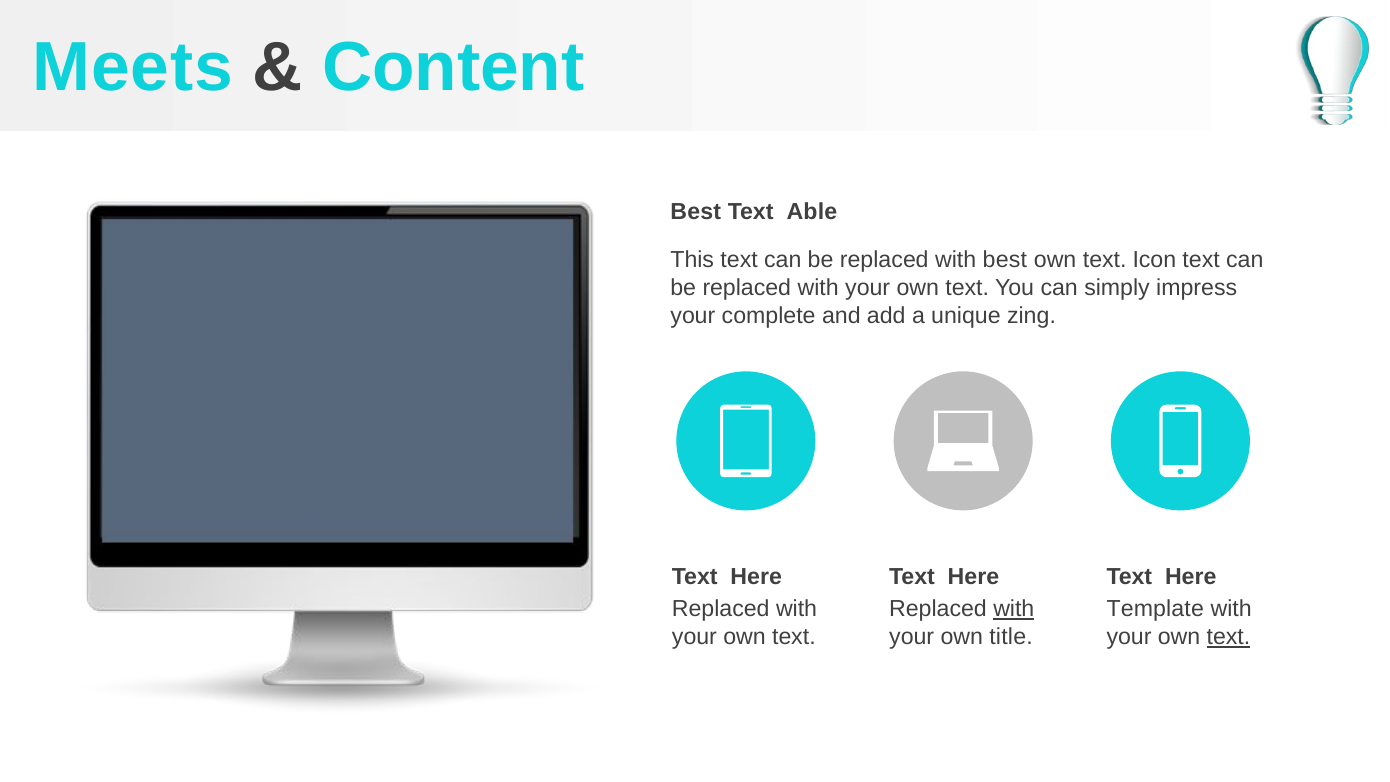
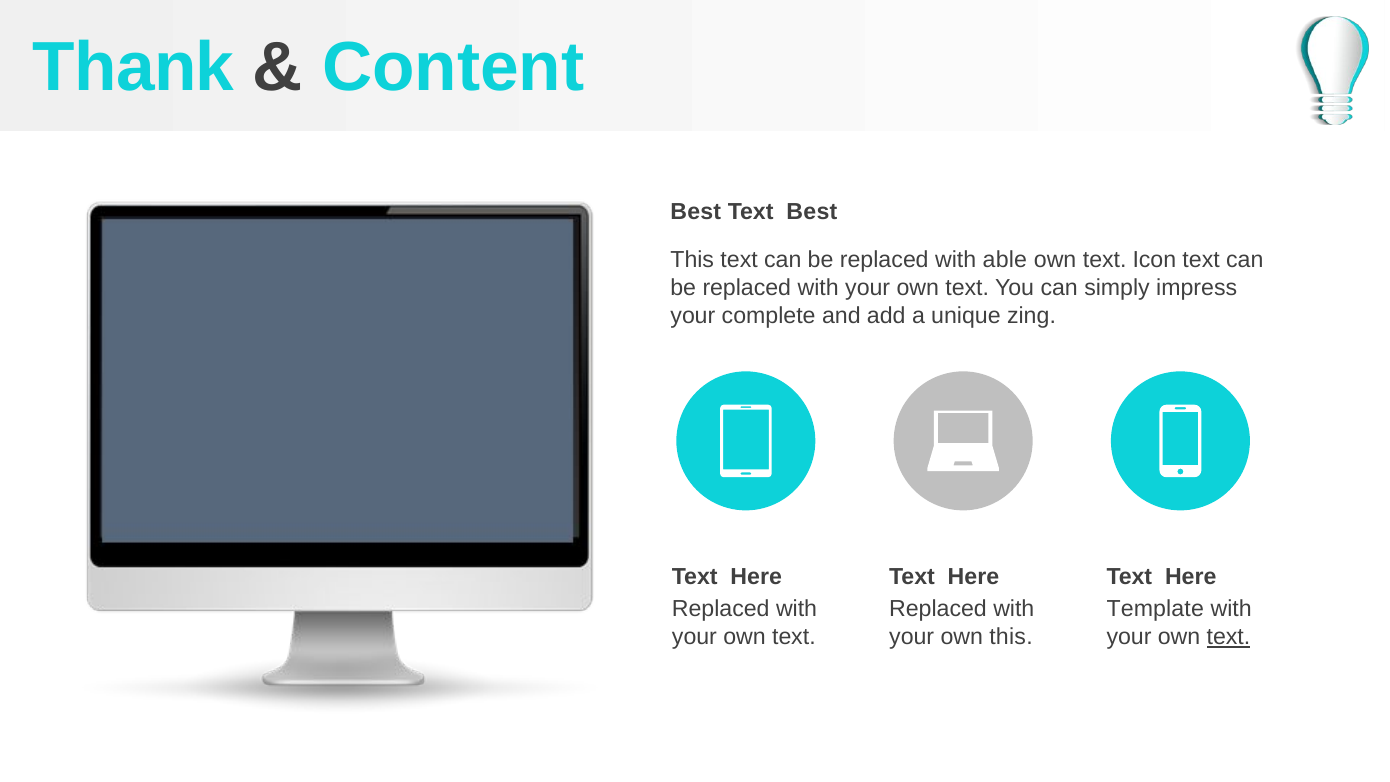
Meets: Meets -> Thank
Text Able: Able -> Best
with best: best -> able
with at (1014, 609) underline: present -> none
own title: title -> this
